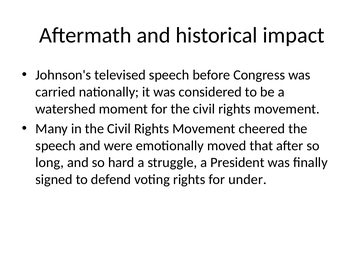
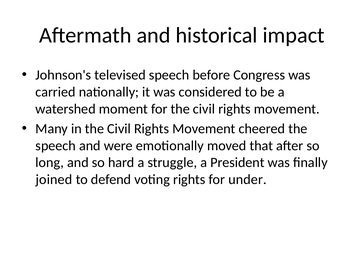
signed: signed -> joined
